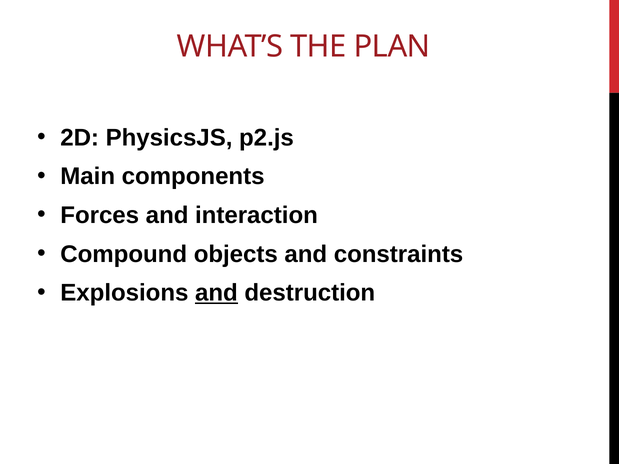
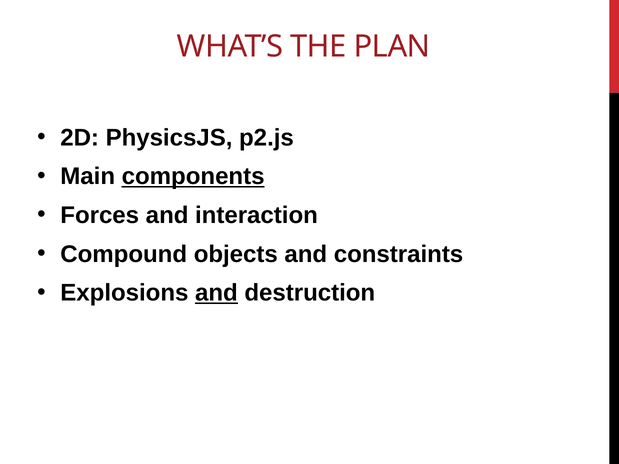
components underline: none -> present
